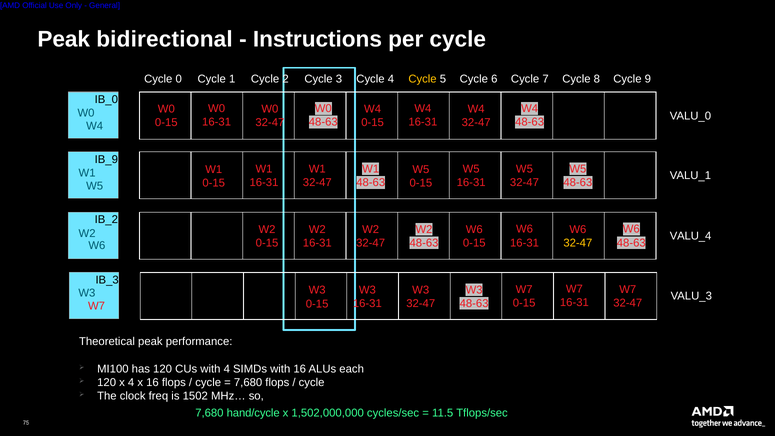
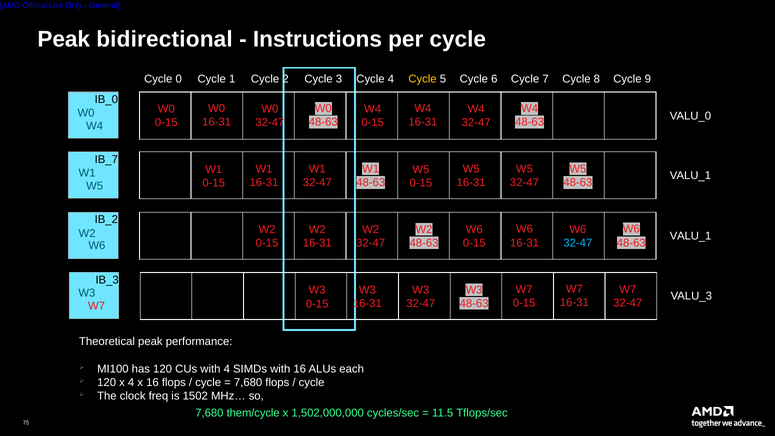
IB_9: IB_9 -> IB_7
VALU_4 at (691, 236): VALU_4 -> VALU_1
32-47 at (578, 243) colour: yellow -> light blue
hand/cycle: hand/cycle -> them/cycle
